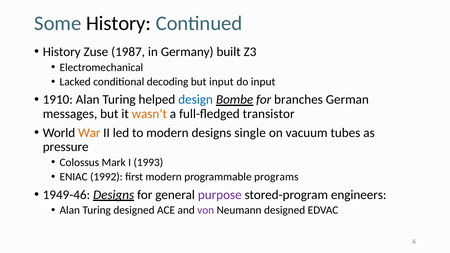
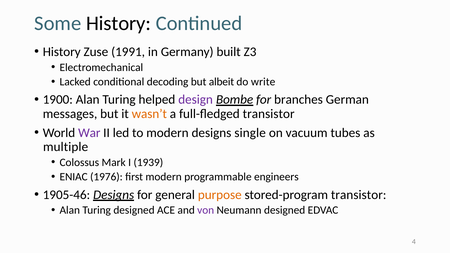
1987: 1987 -> 1991
but input: input -> albeit
do input: input -> write
1910: 1910 -> 1900
design colour: blue -> purple
War colour: orange -> purple
pressure: pressure -> multiple
1993: 1993 -> 1939
1992: 1992 -> 1976
programs: programs -> engineers
1949-46: 1949-46 -> 1905-46
purpose colour: purple -> orange
stored-program engineers: engineers -> transistor
